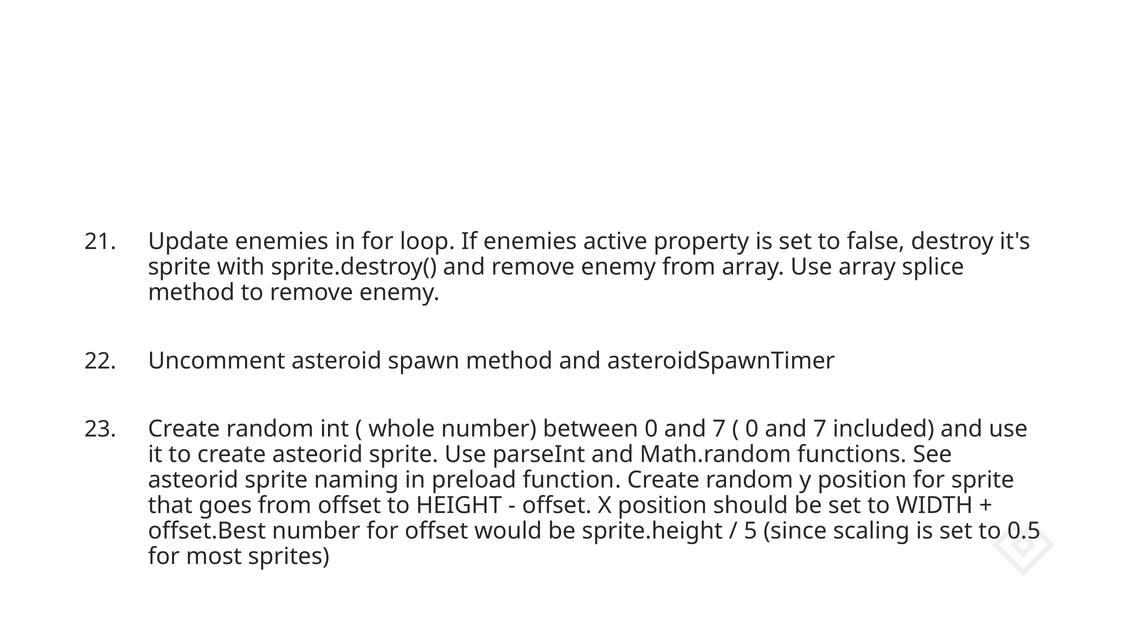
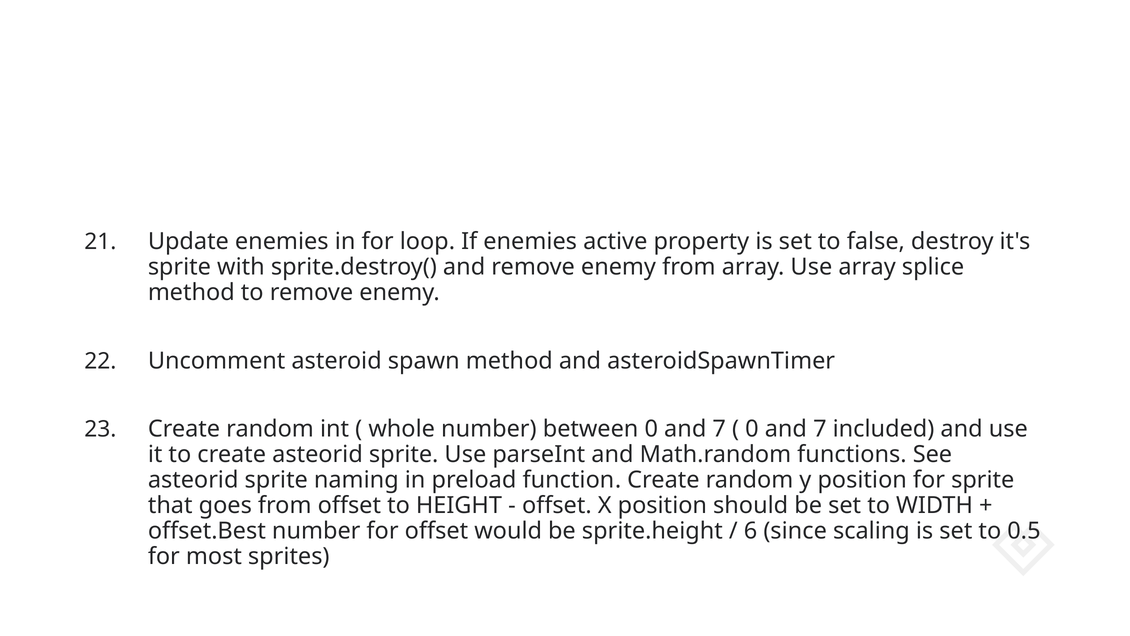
5: 5 -> 6
